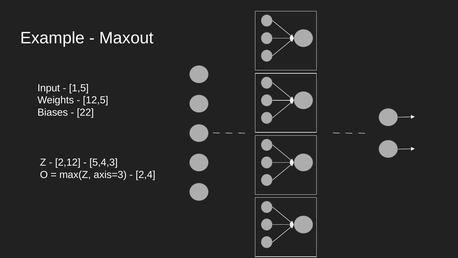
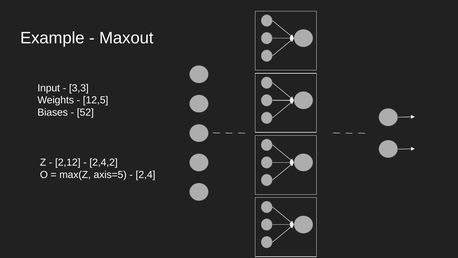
1,5: 1,5 -> 3,3
22: 22 -> 52
5,4,3: 5,4,3 -> 2,4,2
axis=3: axis=3 -> axis=5
